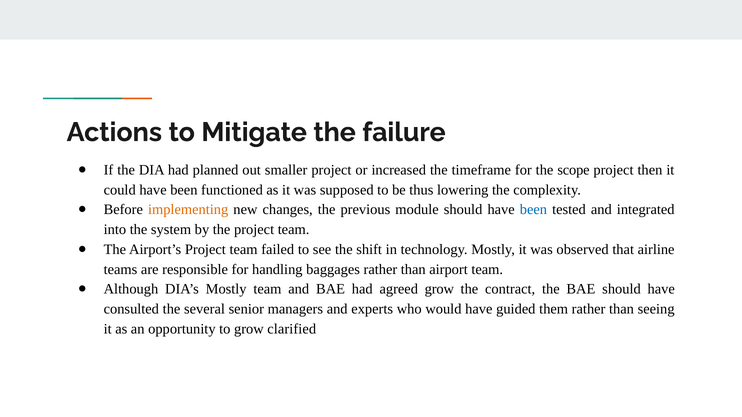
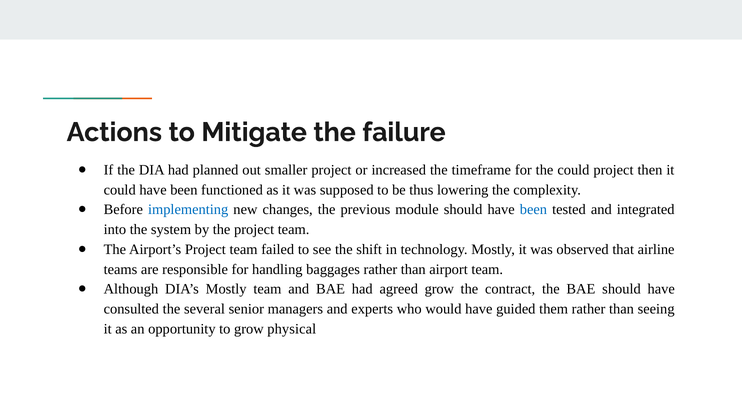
the scope: scope -> could
implementing colour: orange -> blue
clarified: clarified -> physical
